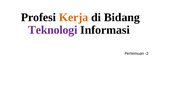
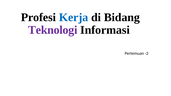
Kerja colour: orange -> blue
